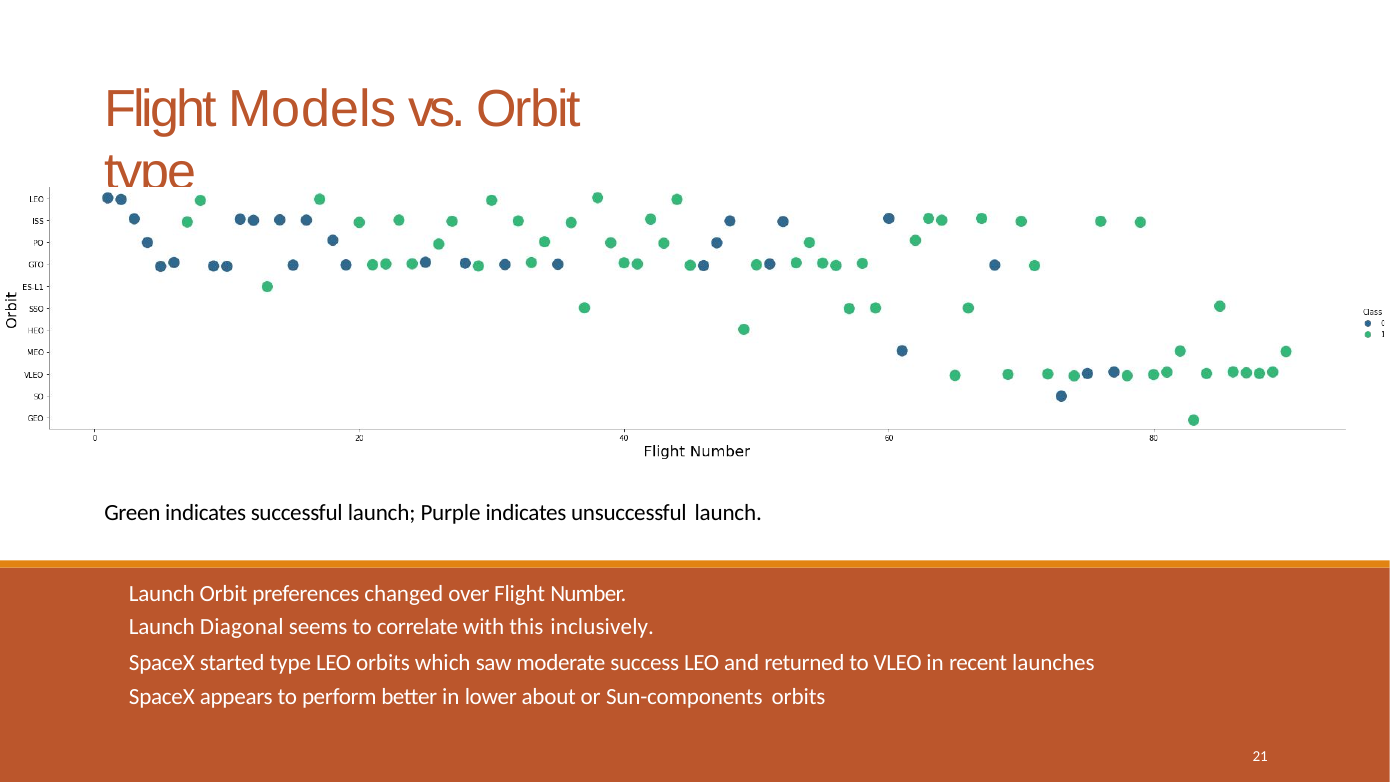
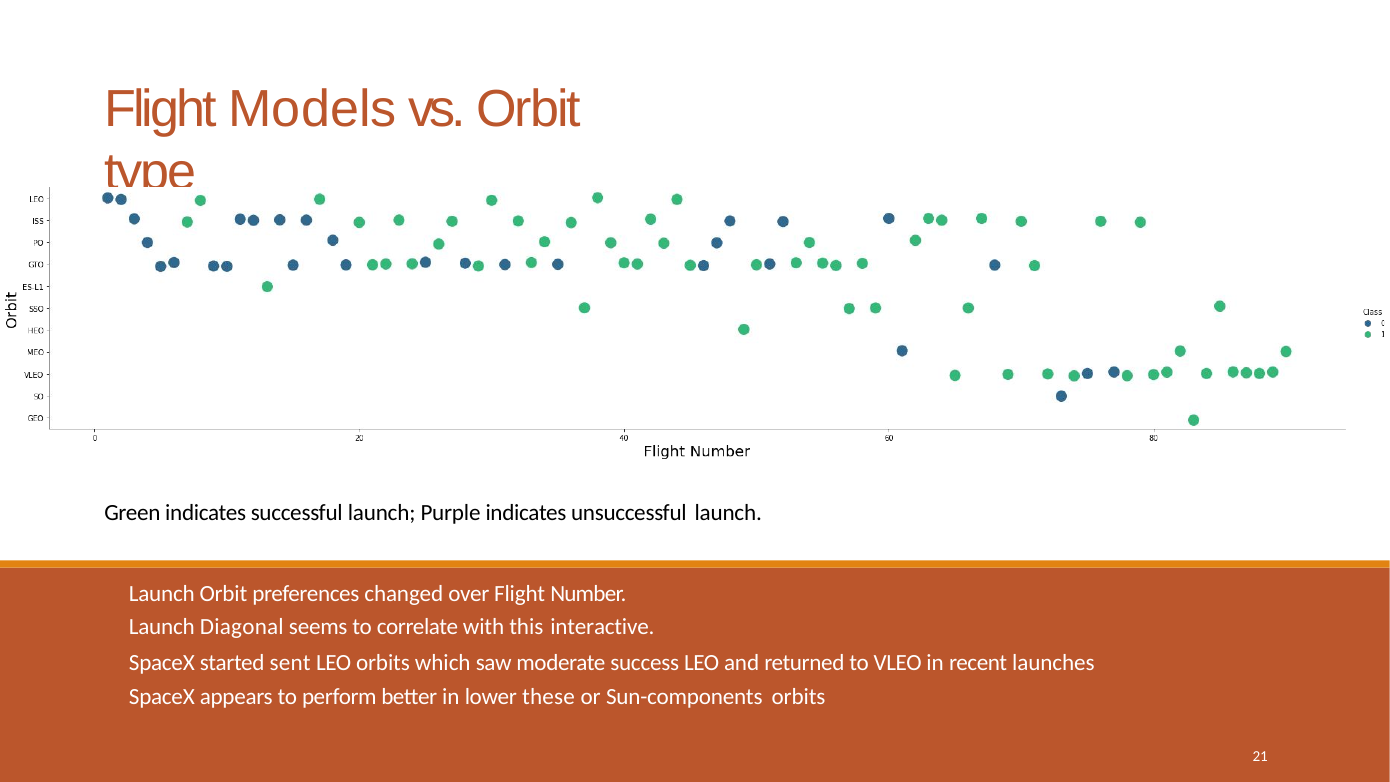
inclusively: inclusively -> interactive
started type: type -> sent
about: about -> these
